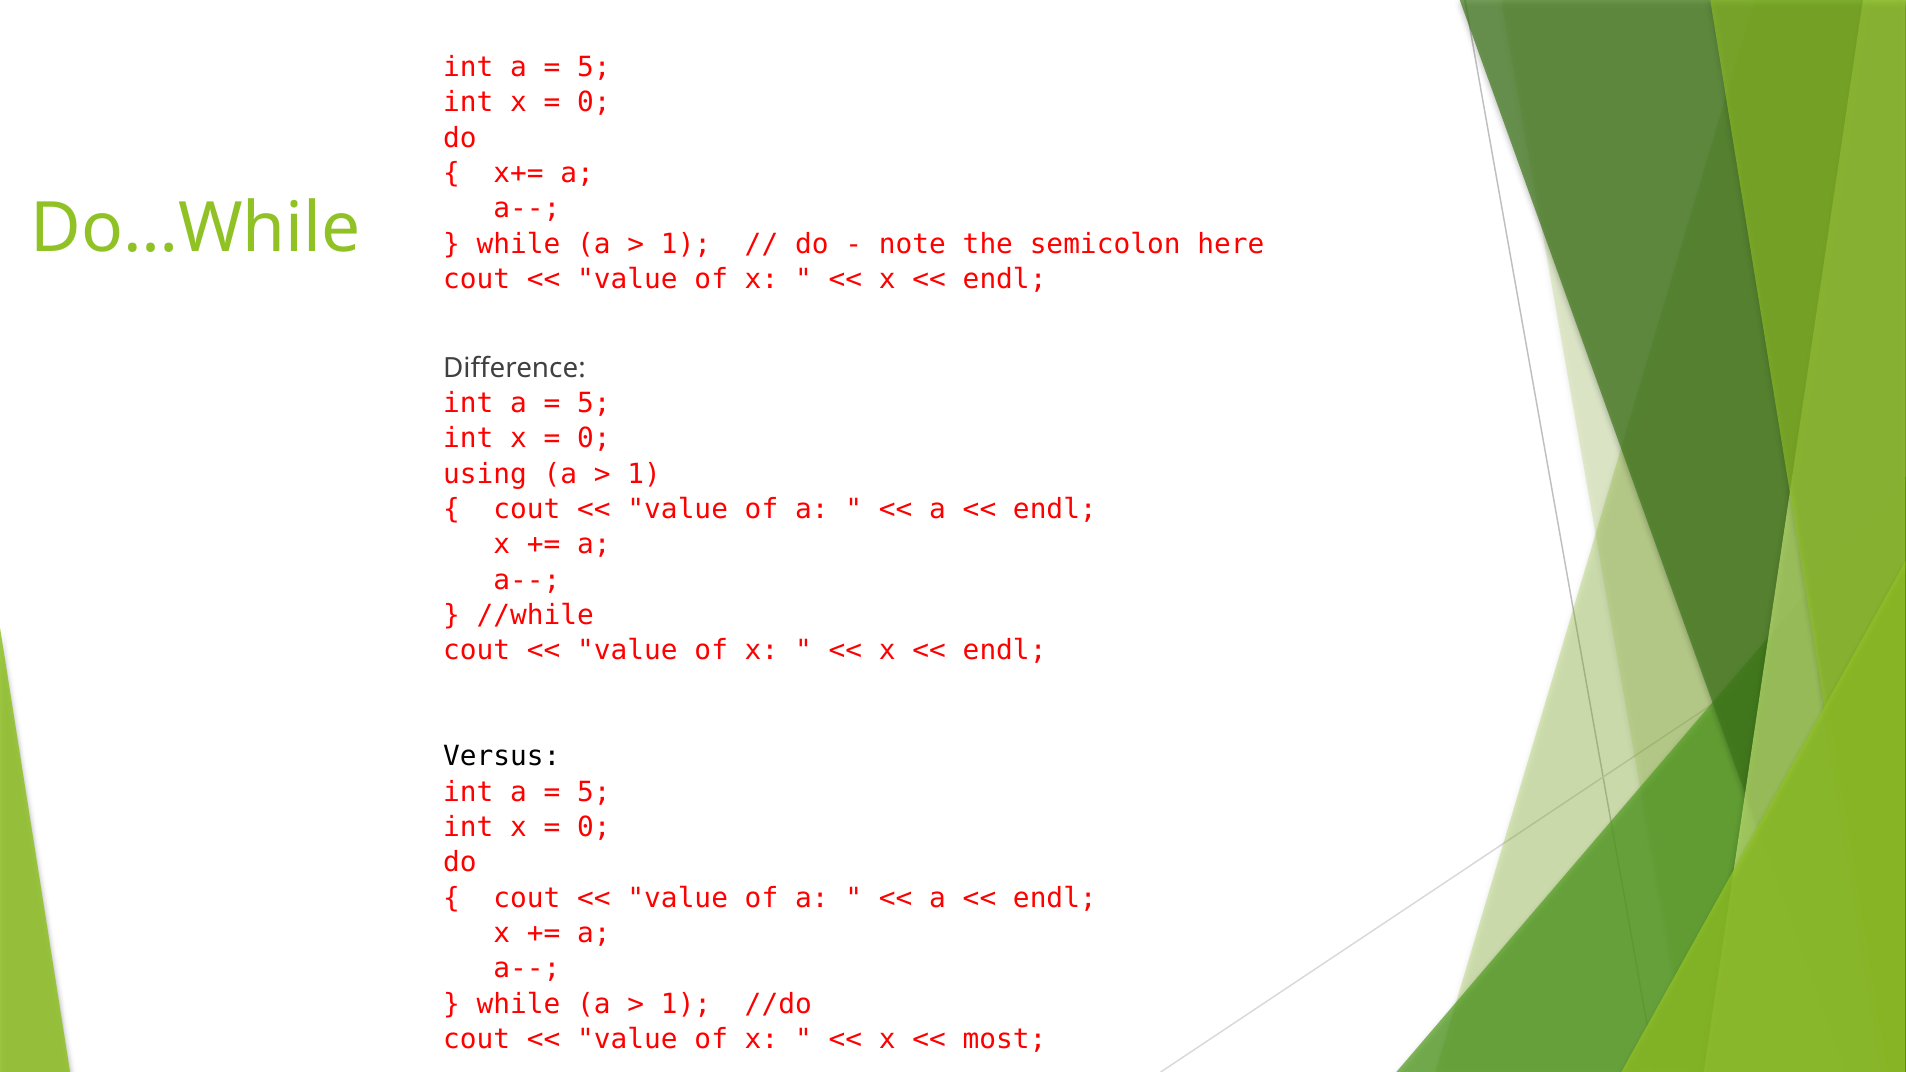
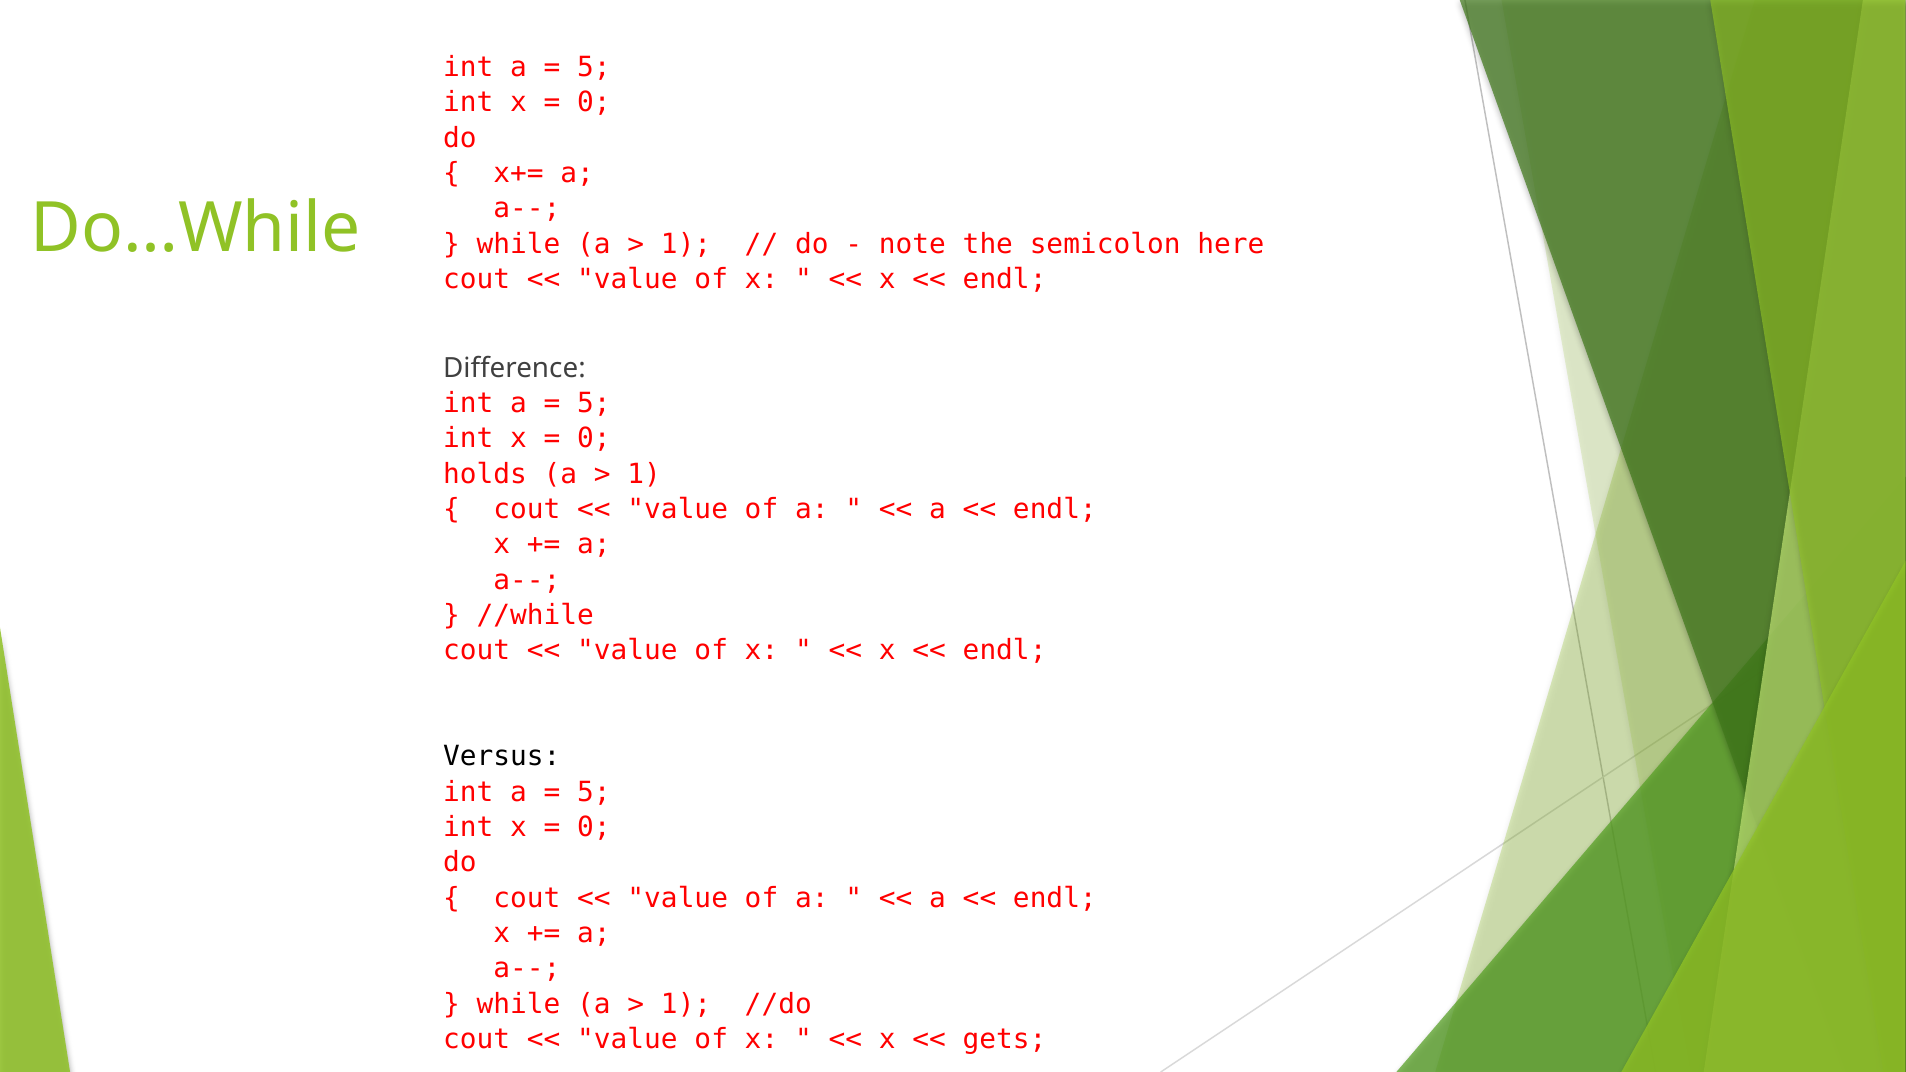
using: using -> holds
most: most -> gets
